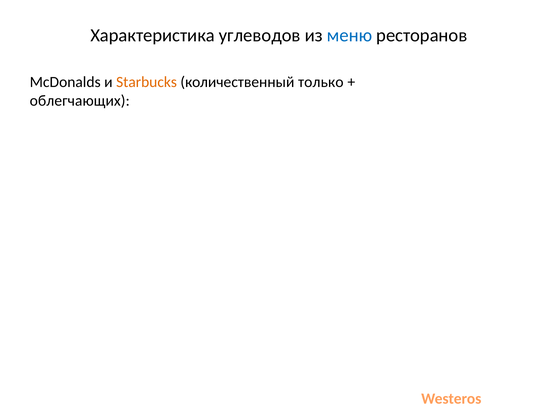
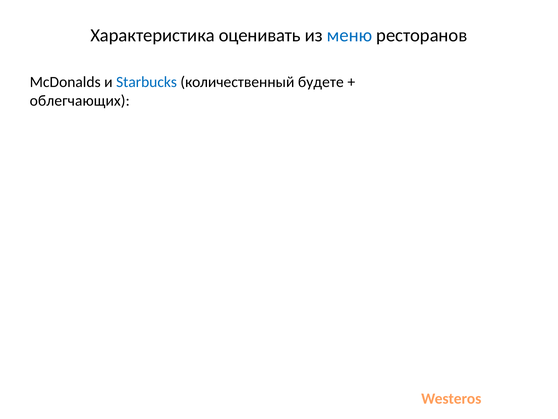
углеводов: углеводов -> оценивать
Starbucks colour: orange -> blue
только: только -> будете
